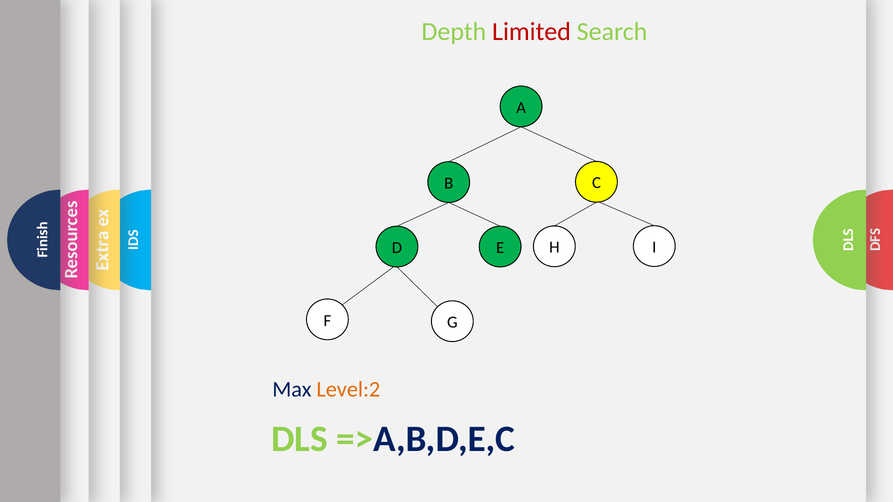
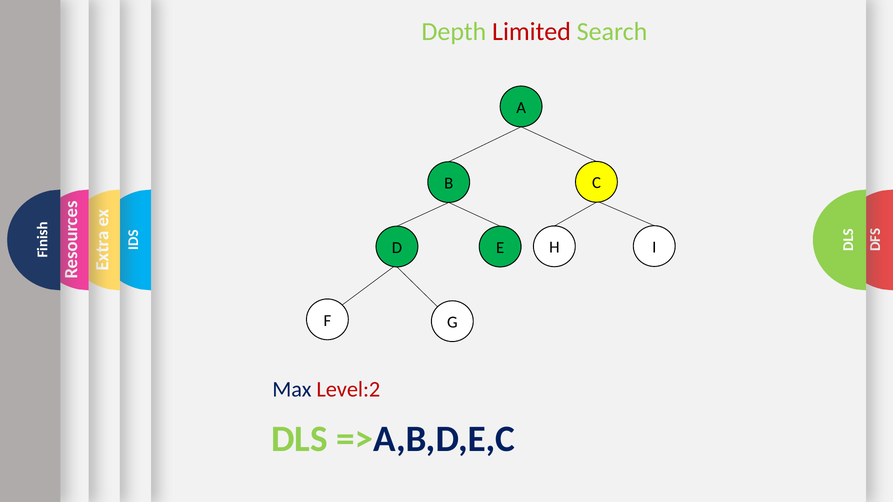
Level:2 colour: orange -> red
